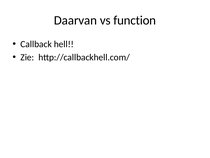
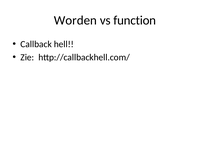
Daarvan: Daarvan -> Worden
